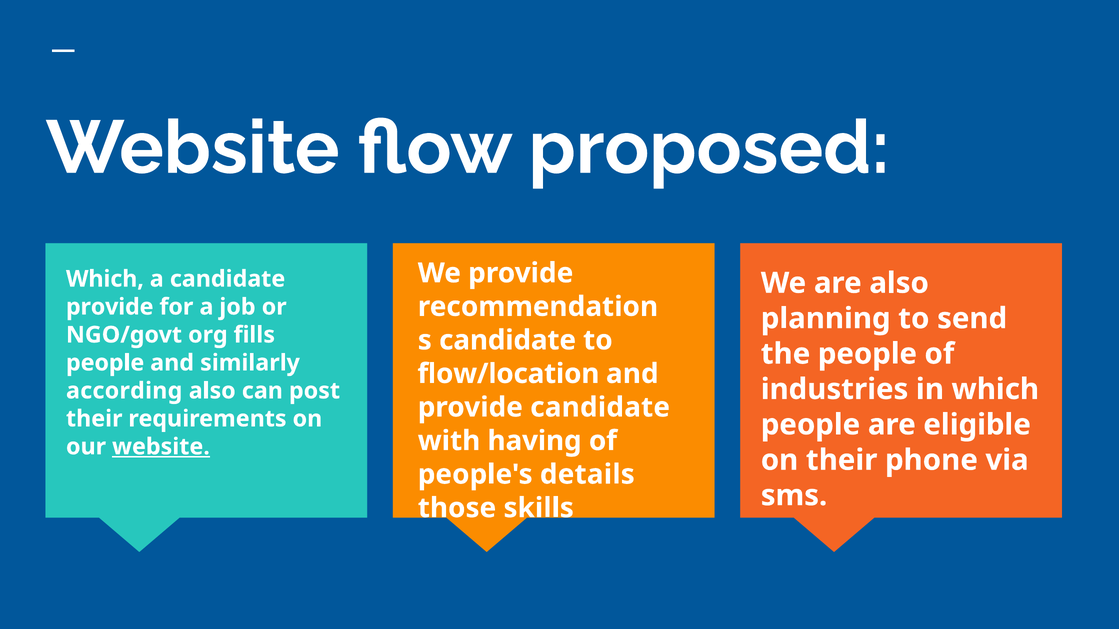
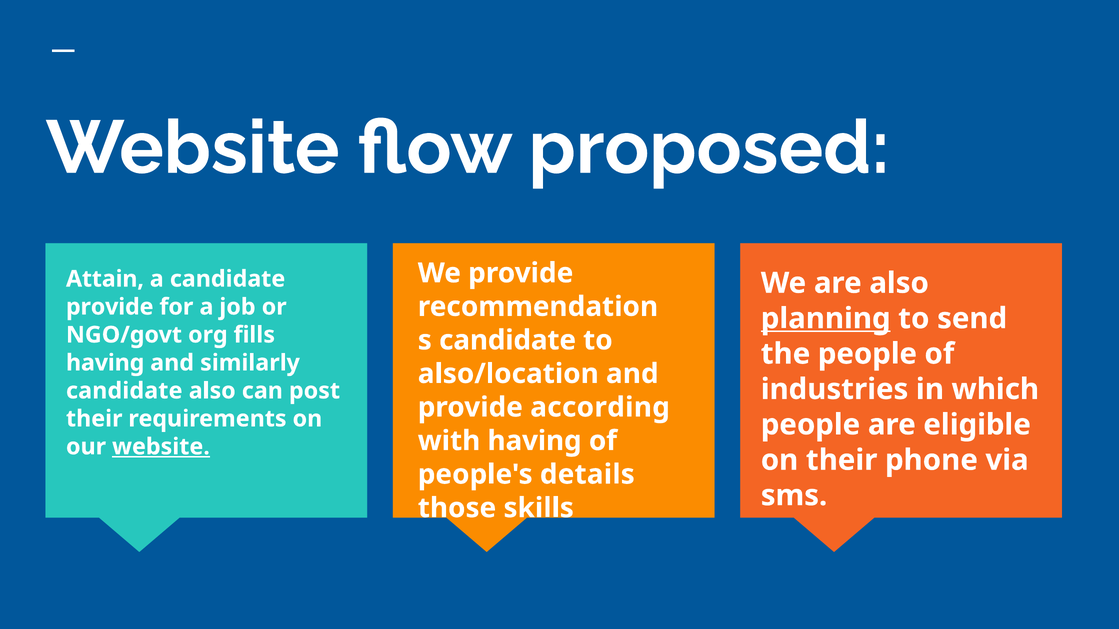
Which at (105, 279): Which -> Attain
planning underline: none -> present
people at (105, 363): people -> having
flow/location: flow/location -> also/location
according at (124, 391): according -> candidate
provide candidate: candidate -> according
